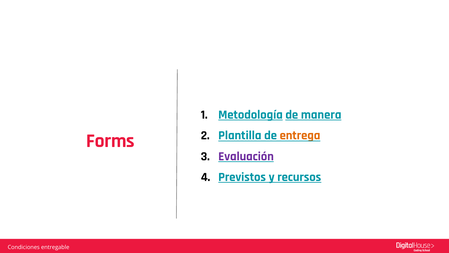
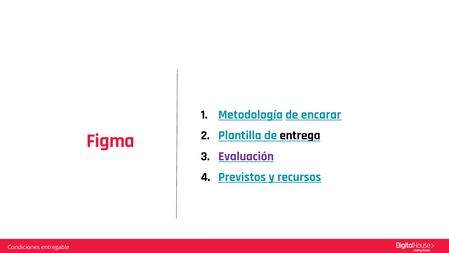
manera: manera -> encarar
entrega colour: orange -> black
Forms: Forms -> Figma
